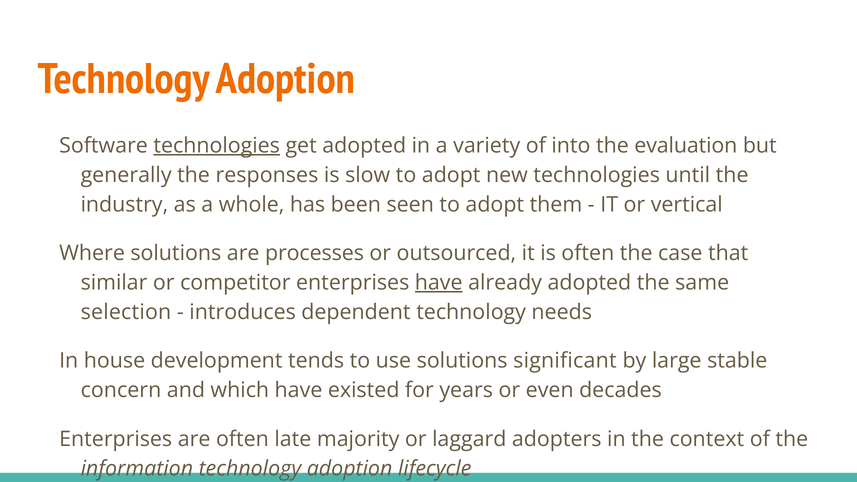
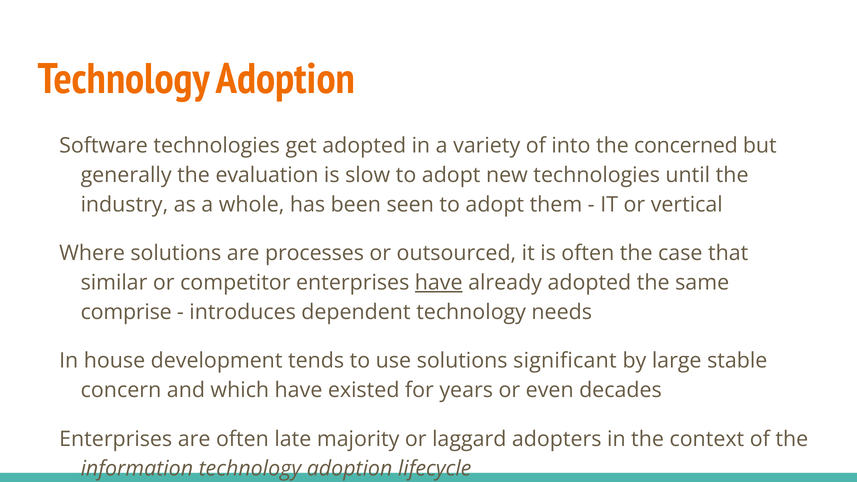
technologies at (217, 145) underline: present -> none
evaluation: evaluation -> concerned
responses: responses -> evaluation
selection: selection -> comprise
